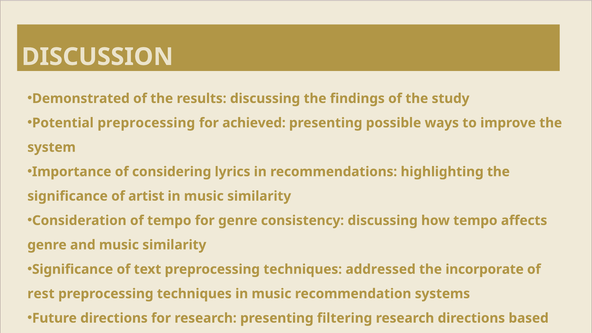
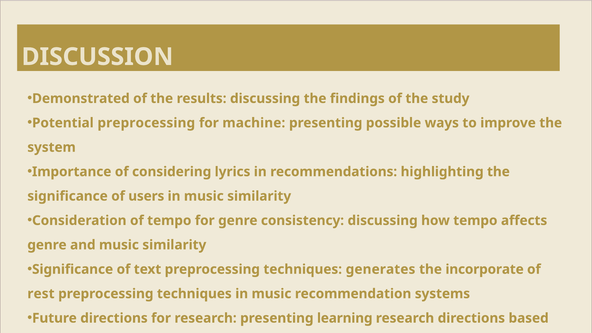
achieved: achieved -> machine
artist: artist -> users
addressed: addressed -> generates
filtering: filtering -> learning
